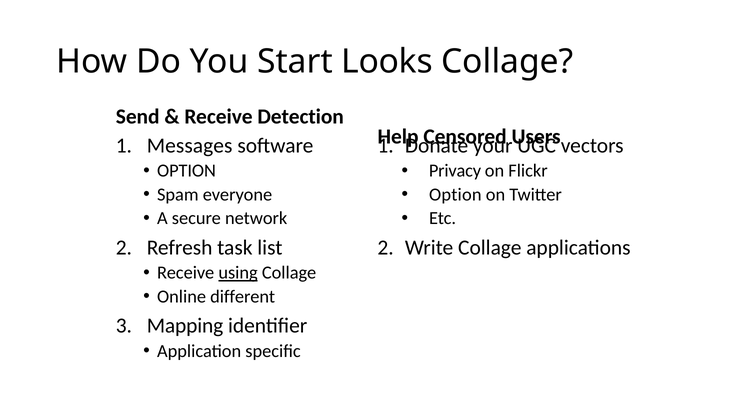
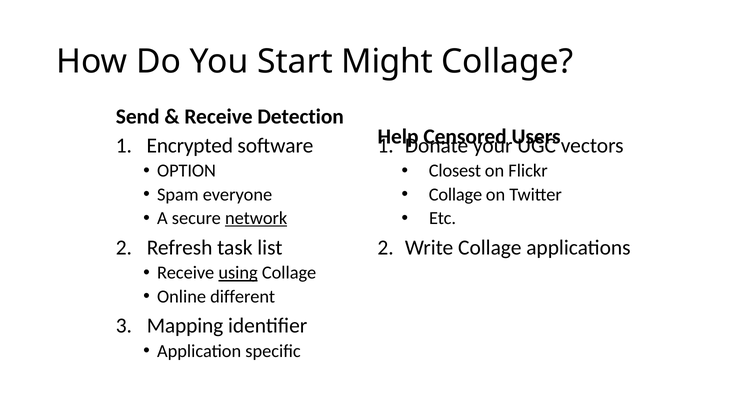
Looks: Looks -> Might
Messages: Messages -> Encrypted
Privacy: Privacy -> Closest
Option at (455, 194): Option -> Collage
network underline: none -> present
